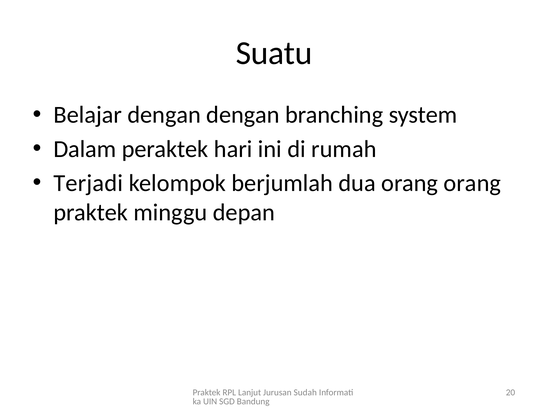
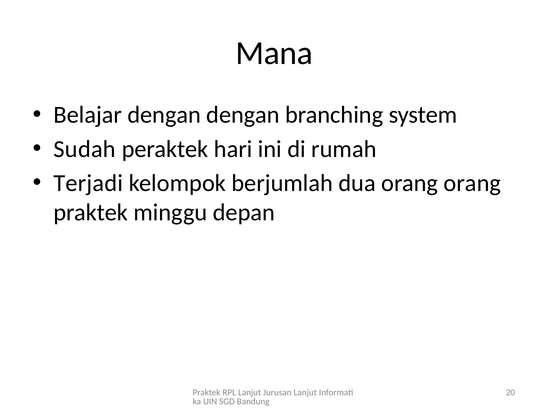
Suatu: Suatu -> Mana
Dalam: Dalam -> Sudah
Jurusan Sudah: Sudah -> Lanjut
